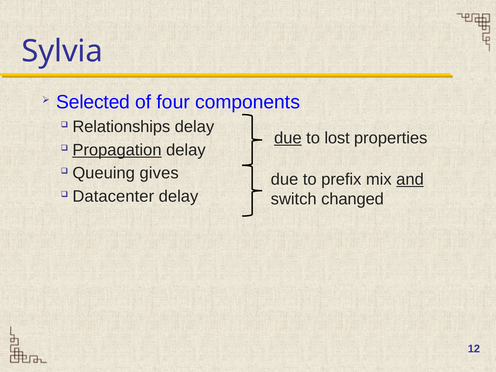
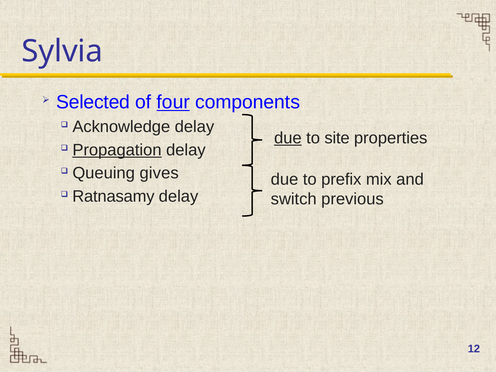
four underline: none -> present
Relationships: Relationships -> Acknowledge
lost: lost -> site
and underline: present -> none
Datacenter: Datacenter -> Ratnasamy
changed: changed -> previous
